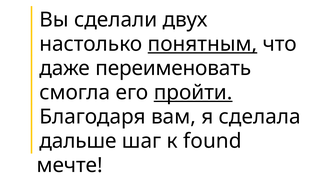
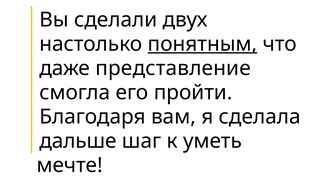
переименовать: переименовать -> представление
пройти underline: present -> none
found: found -> уметь
